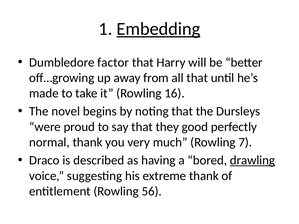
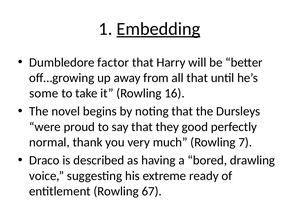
made: made -> some
drawling underline: present -> none
extreme thank: thank -> ready
56: 56 -> 67
